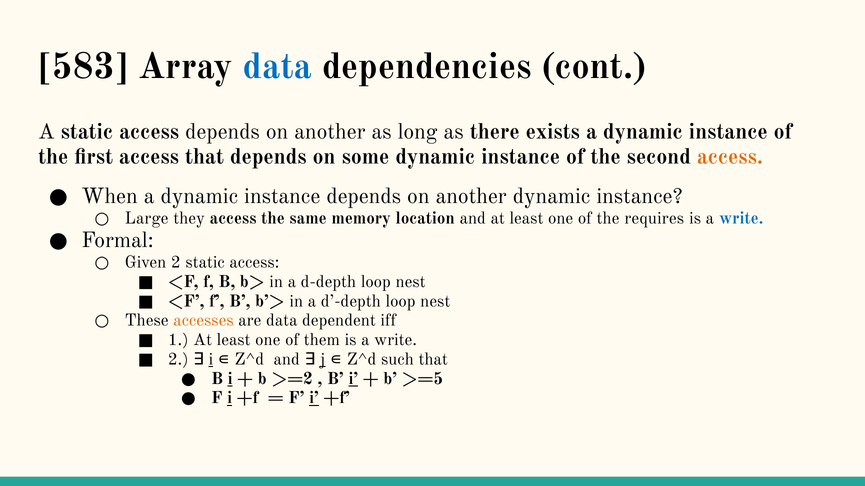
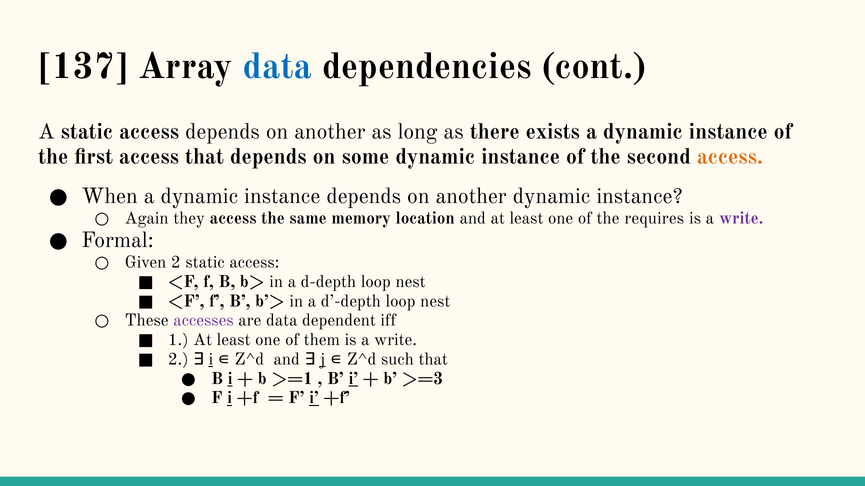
583: 583 -> 137
Large: Large -> Again
write at (741, 218) colour: blue -> purple
accesses colour: orange -> purple
>=2: >=2 -> >=1
>=5: >=5 -> >=3
